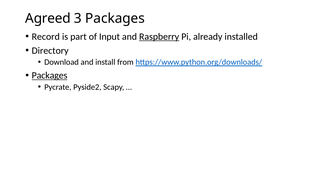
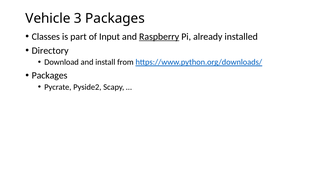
Agreed: Agreed -> Vehicle
Record: Record -> Classes
Packages at (50, 75) underline: present -> none
